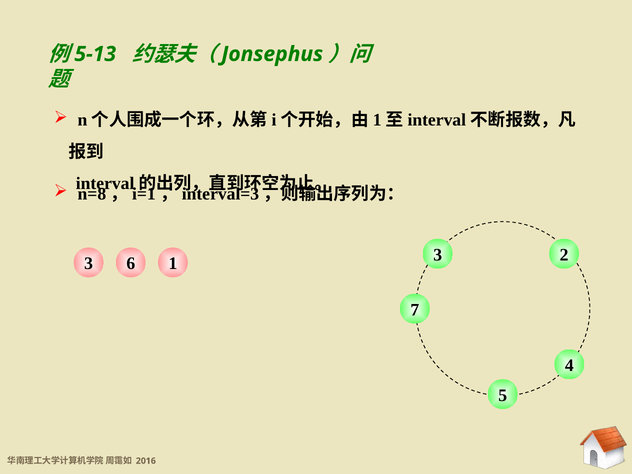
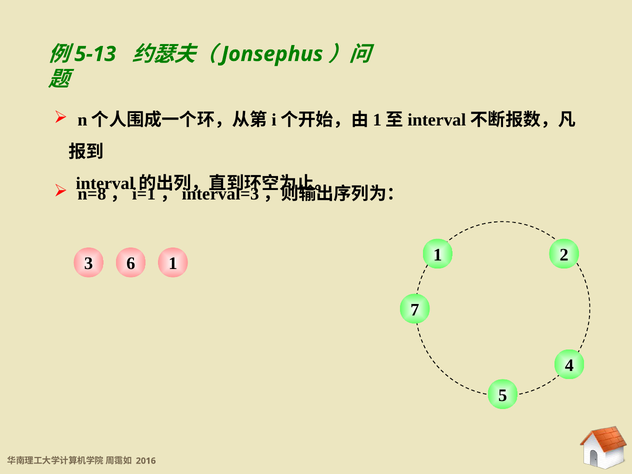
6 3: 3 -> 1
